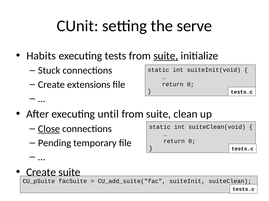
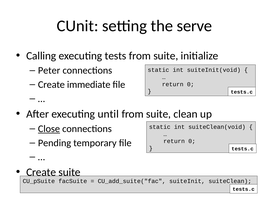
Habits: Habits -> Calling
suite at (166, 56) underline: present -> none
Stuck: Stuck -> Peter
extensions: extensions -> immediate
